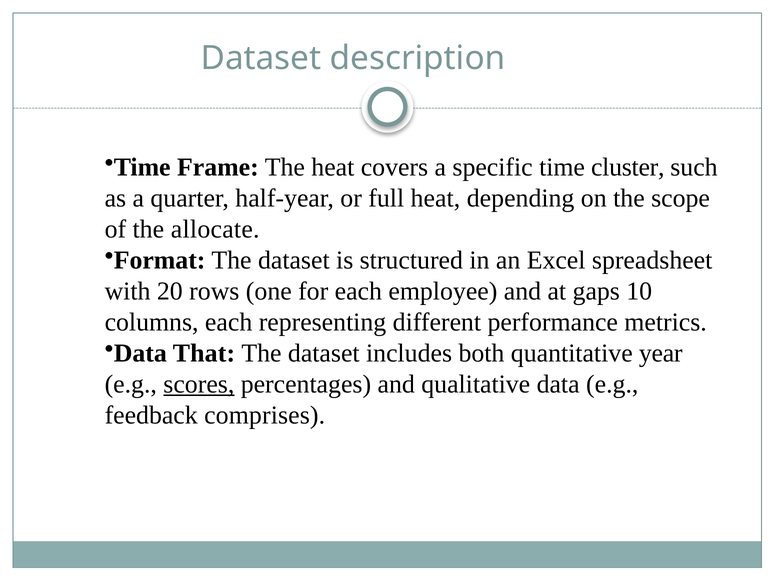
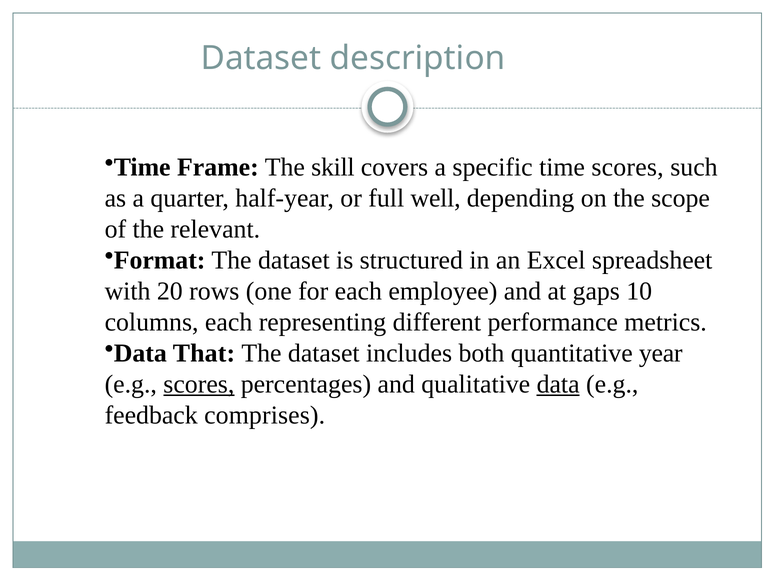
The heat: heat -> skill
time cluster: cluster -> scores
full heat: heat -> well
allocate: allocate -> relevant
data at (558, 384) underline: none -> present
